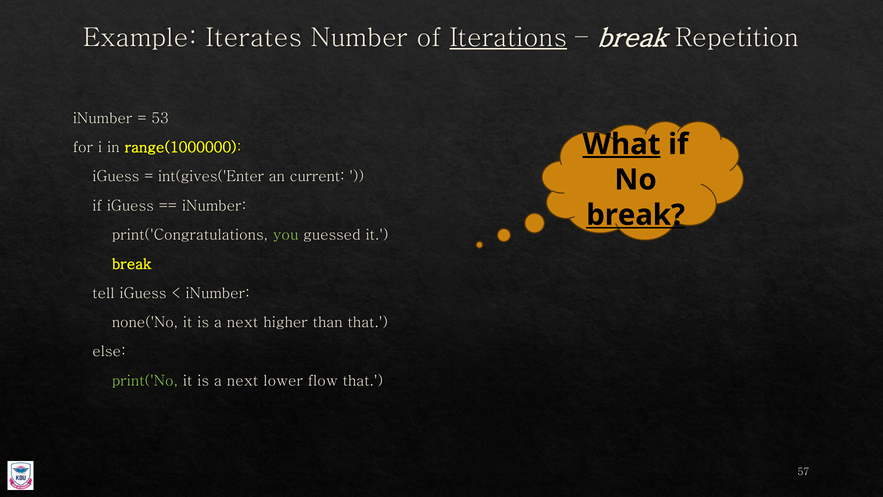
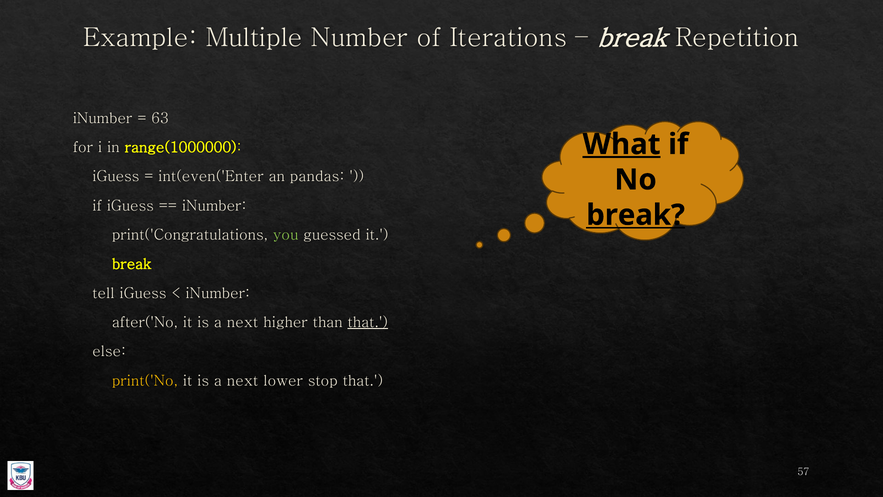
Iterates: Iterates -> Multiple
Iterations underline: present -> none
53: 53 -> 63
int(gives('Enter: int(gives('Enter -> int(even('Enter
current: current -> pandas
none('No: none('No -> after('No
that at (368, 322) underline: none -> present
print('No colour: light green -> yellow
flow: flow -> stop
